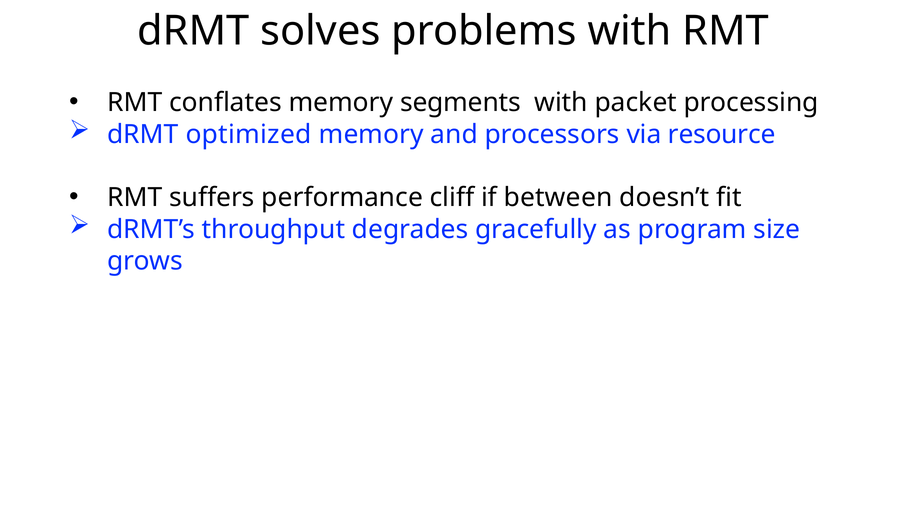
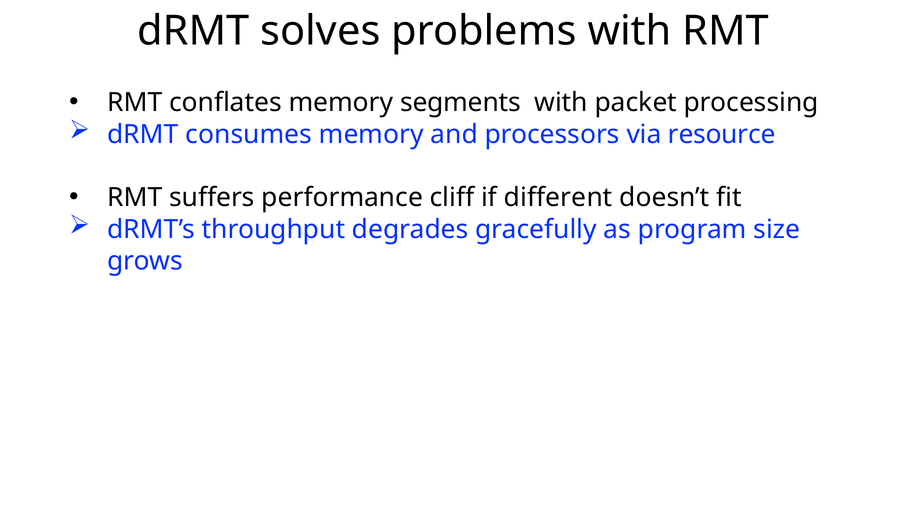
optimized: optimized -> consumes
between: between -> different
